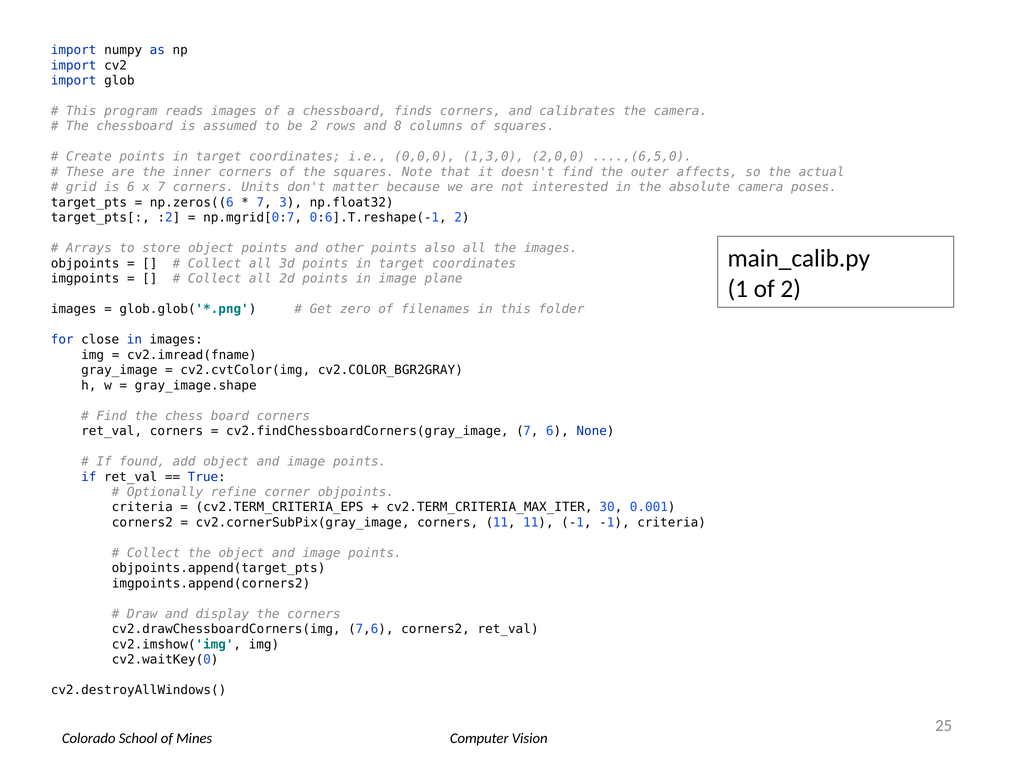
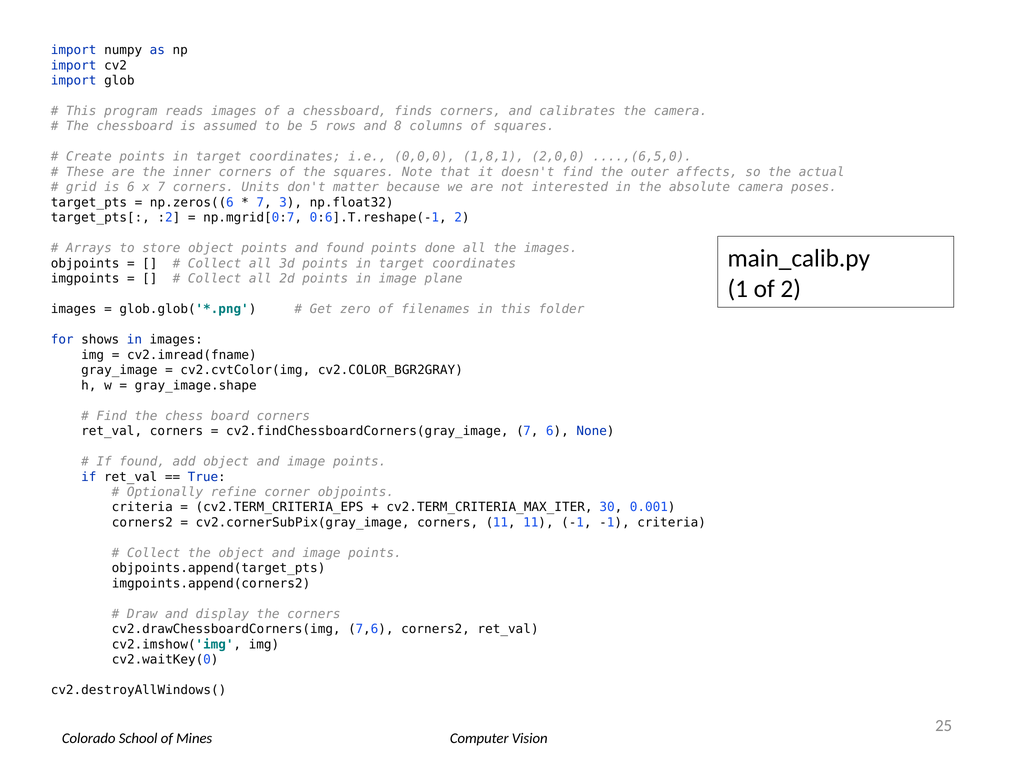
be 2: 2 -> 5
1,3,0: 1,3,0 -> 1,8,1
and other: other -> found
also: also -> done
close: close -> shows
